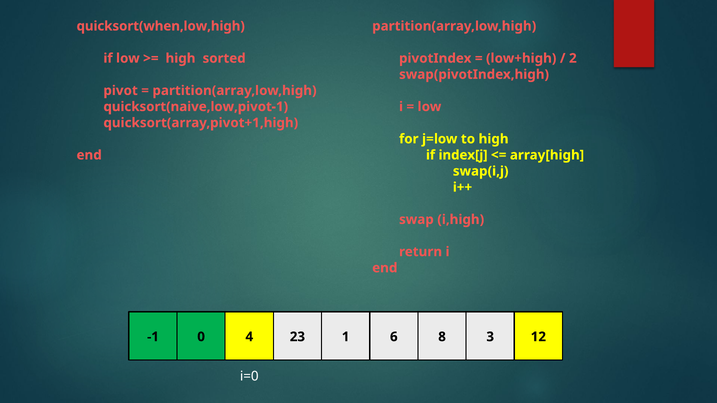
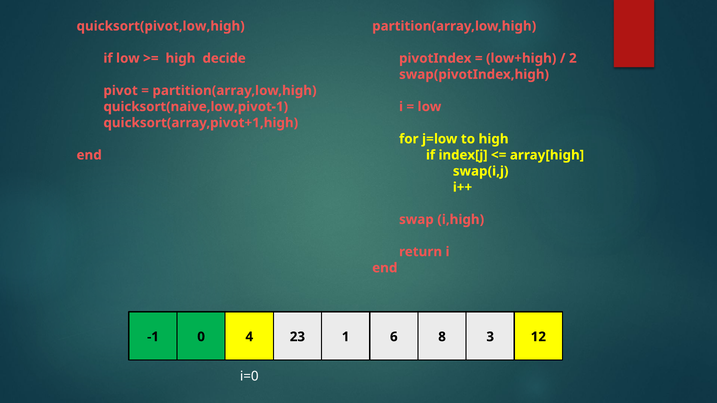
quicksort(when,low,high: quicksort(when,low,high -> quicksort(pivot,low,high
sorted: sorted -> decide
